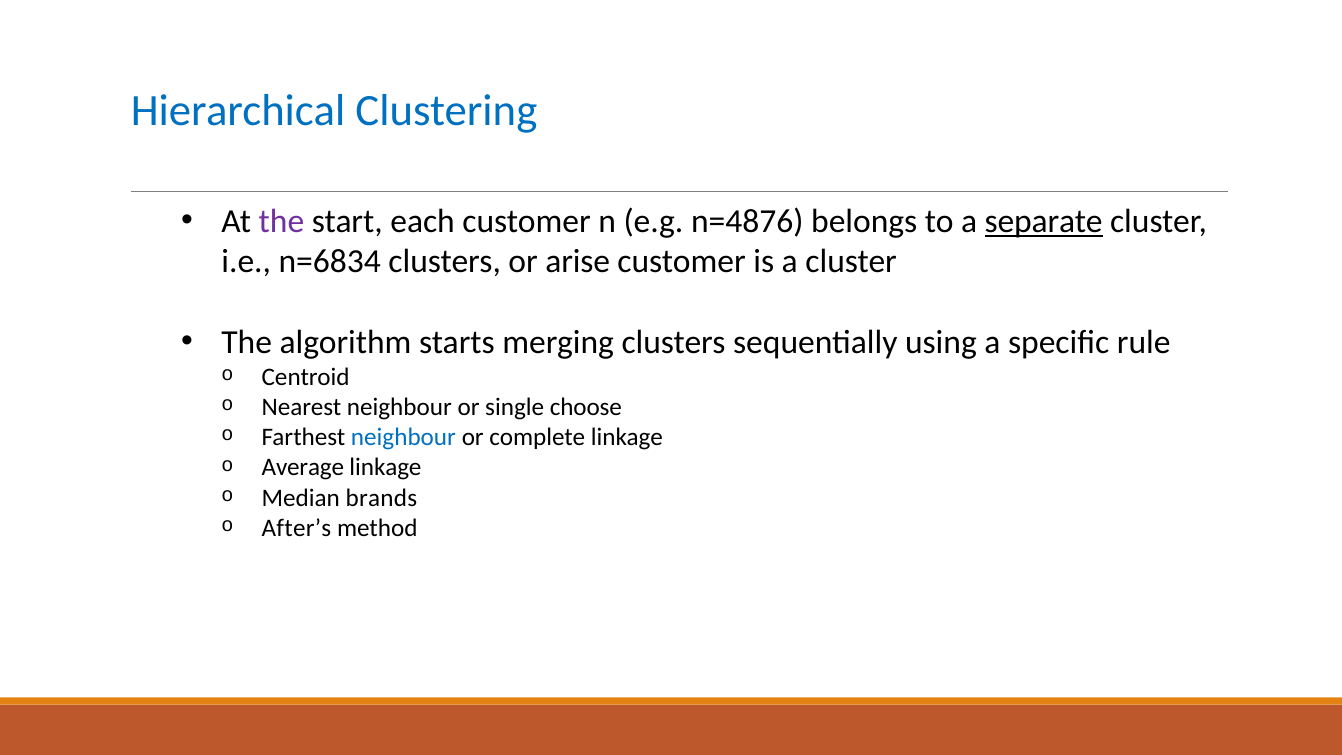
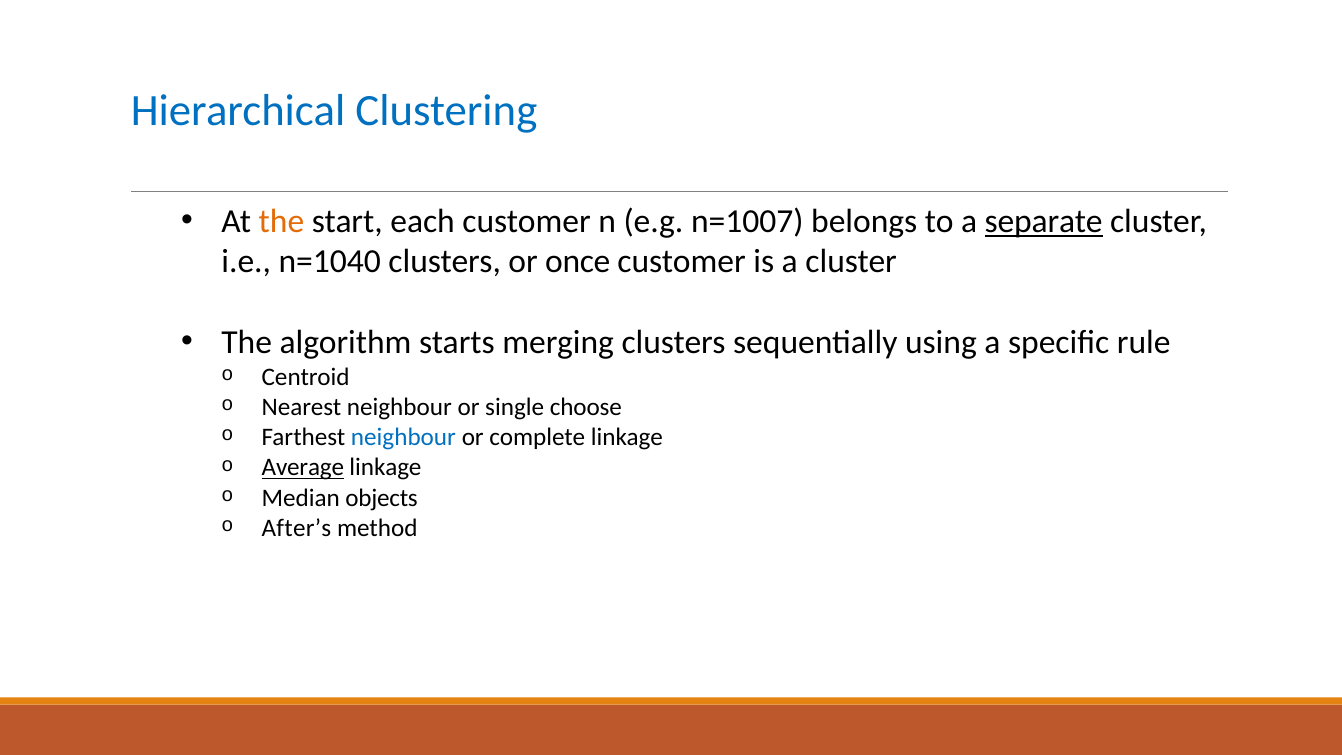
the at (281, 222) colour: purple -> orange
n=4876: n=4876 -> n=1007
n=6834: n=6834 -> n=1040
arise: arise -> once
Average underline: none -> present
brands: brands -> objects
